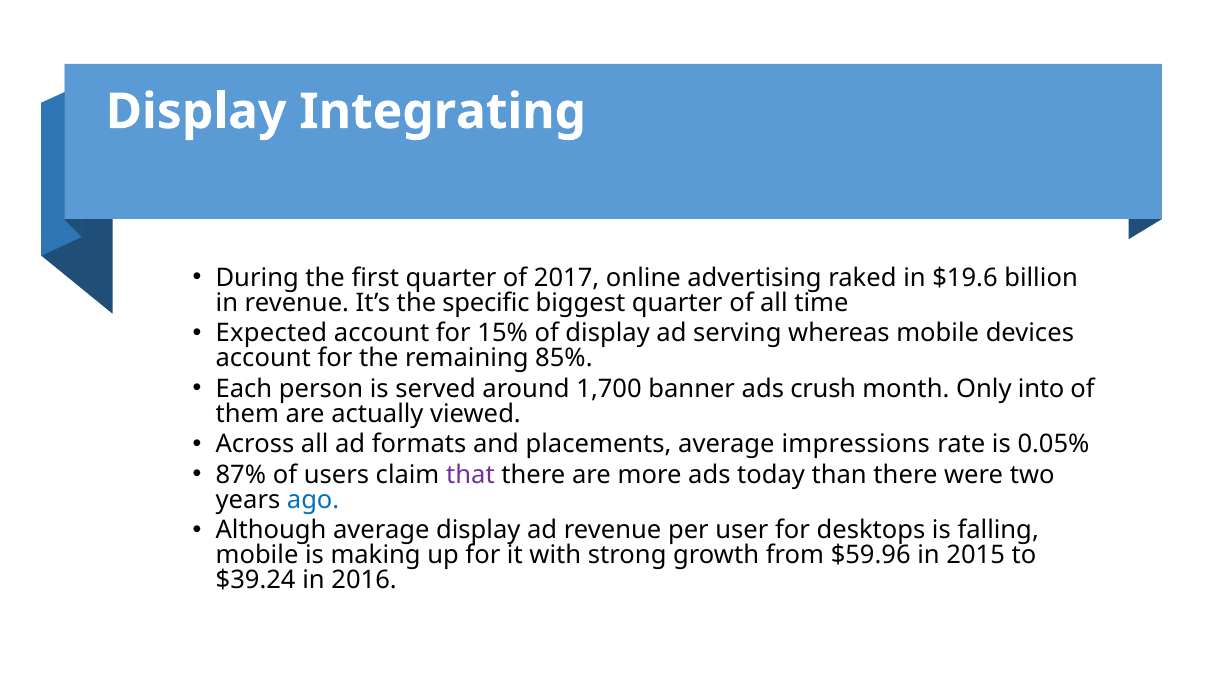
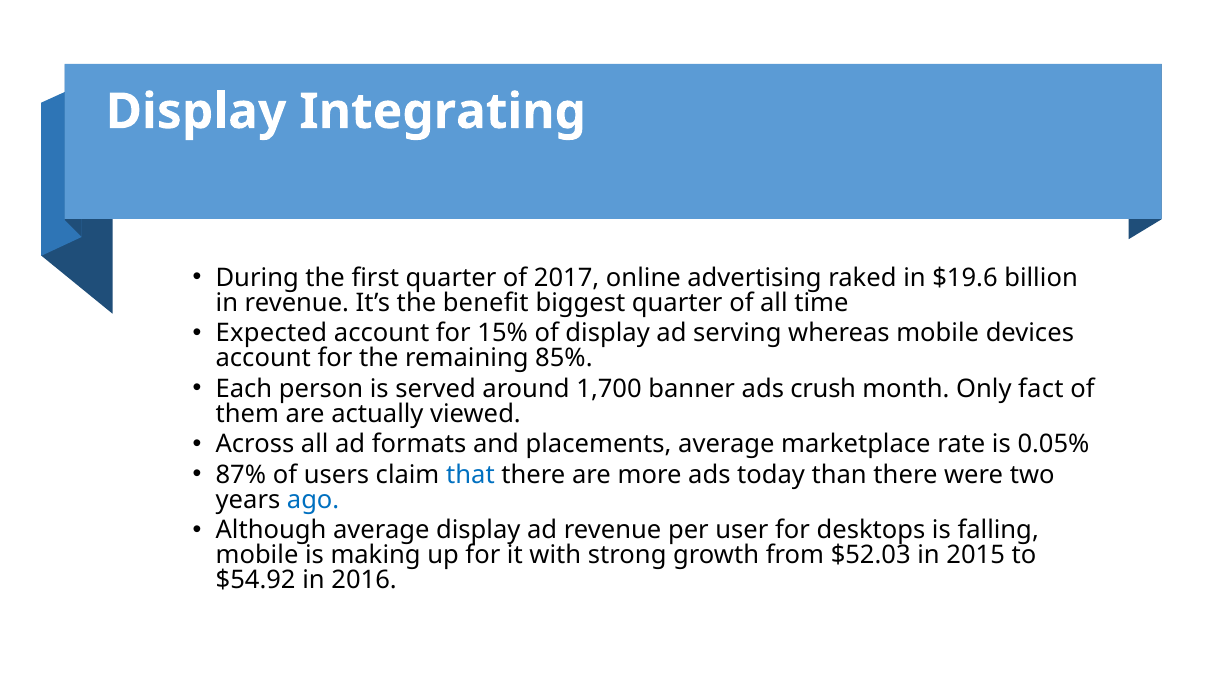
specific: specific -> benefit
into: into -> fact
impressions: impressions -> marketplace
that colour: purple -> blue
$59.96: $59.96 -> $52.03
$39.24: $39.24 -> $54.92
